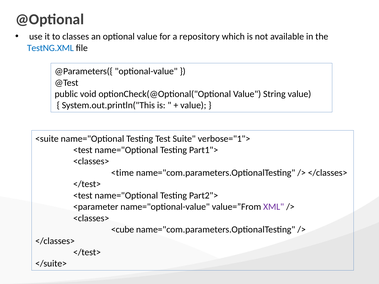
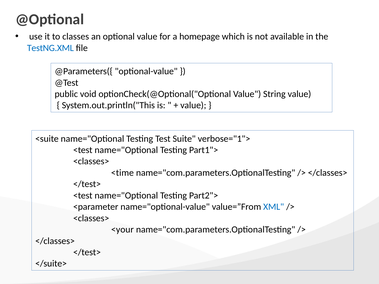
repository: repository -> homepage
XML colour: purple -> blue
<cube: <cube -> <your
